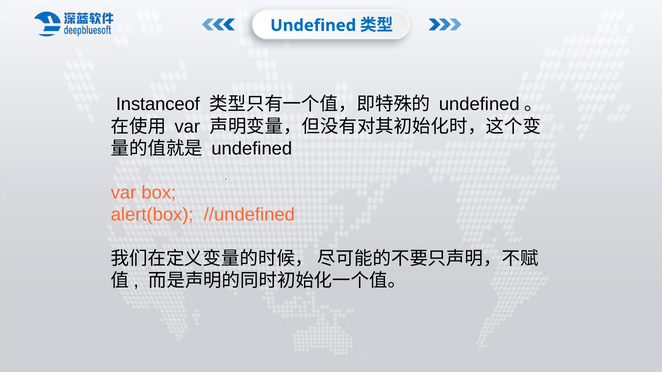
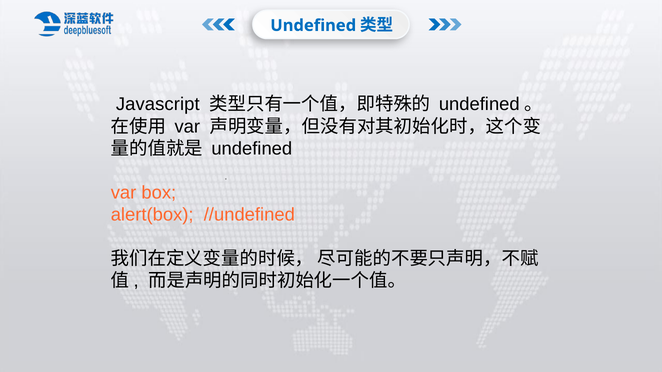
Instanceof: Instanceof -> Javascript
